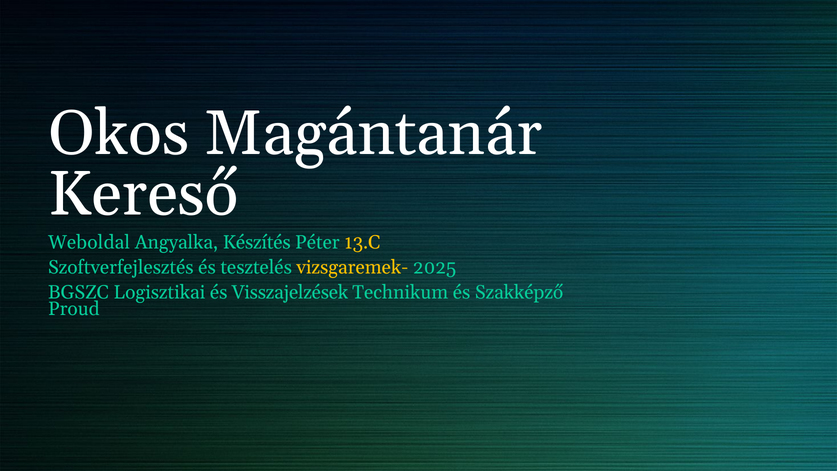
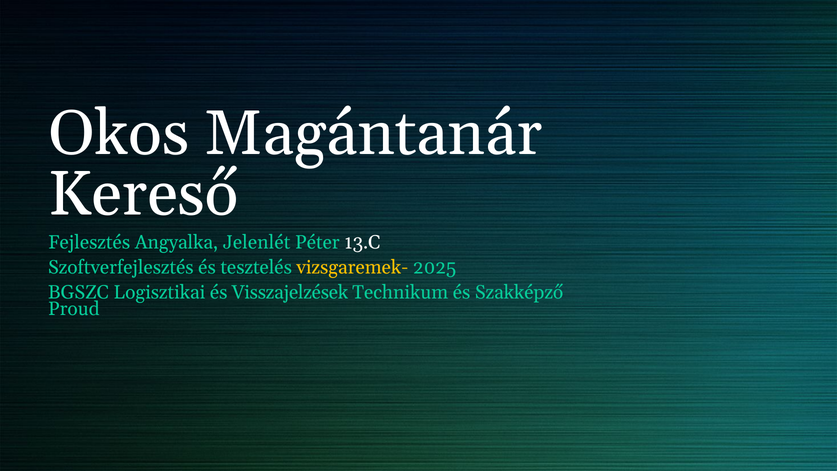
Weboldal: Weboldal -> Fejlesztés
Készítés: Készítés -> Jelenlét
13.C colour: yellow -> white
